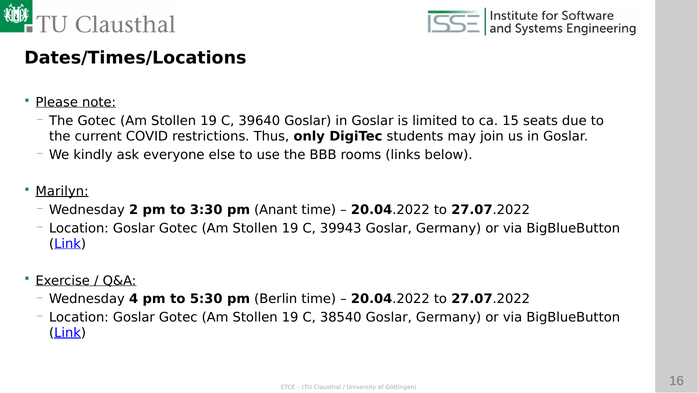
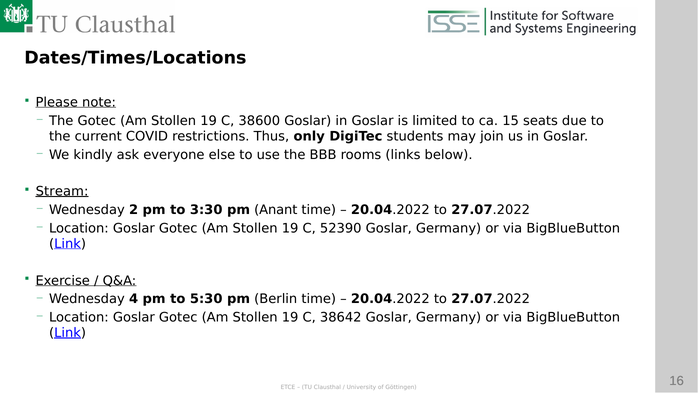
39640: 39640 -> 38600
Marilyn: Marilyn -> Stream
39943: 39943 -> 52390
38540: 38540 -> 38642
